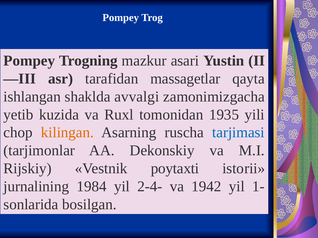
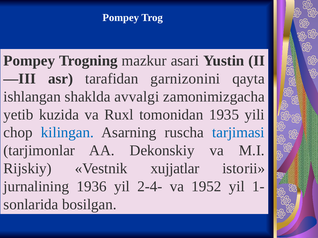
massagetlar: massagetlar -> garnizonini
kilingan colour: orange -> blue
poytaxti: poytaxti -> xujjatlar
1984: 1984 -> 1936
1942: 1942 -> 1952
